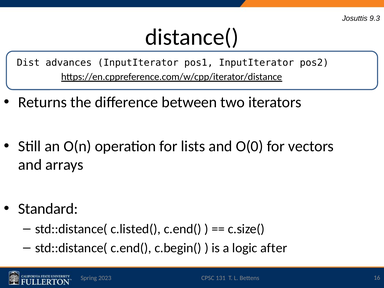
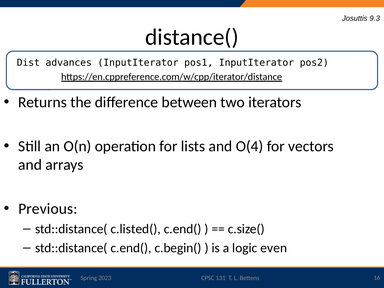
O(0: O(0 -> O(4
Standard: Standard -> Previous
after: after -> even
